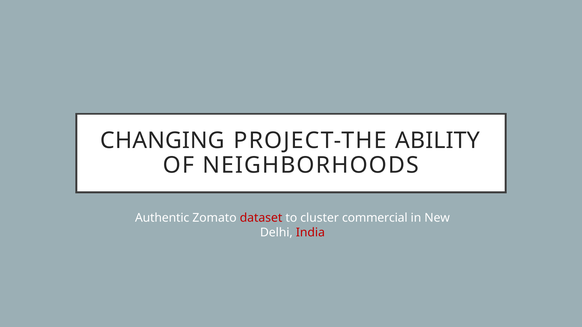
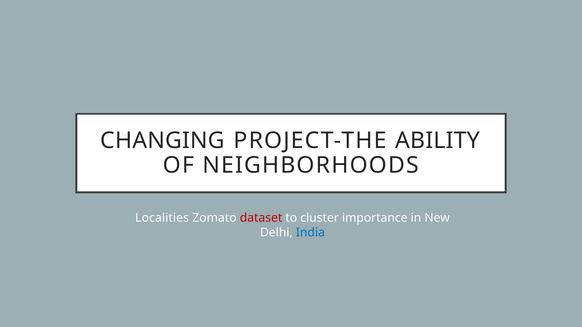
Authentic: Authentic -> Localities
commercial: commercial -> importance
India colour: red -> blue
